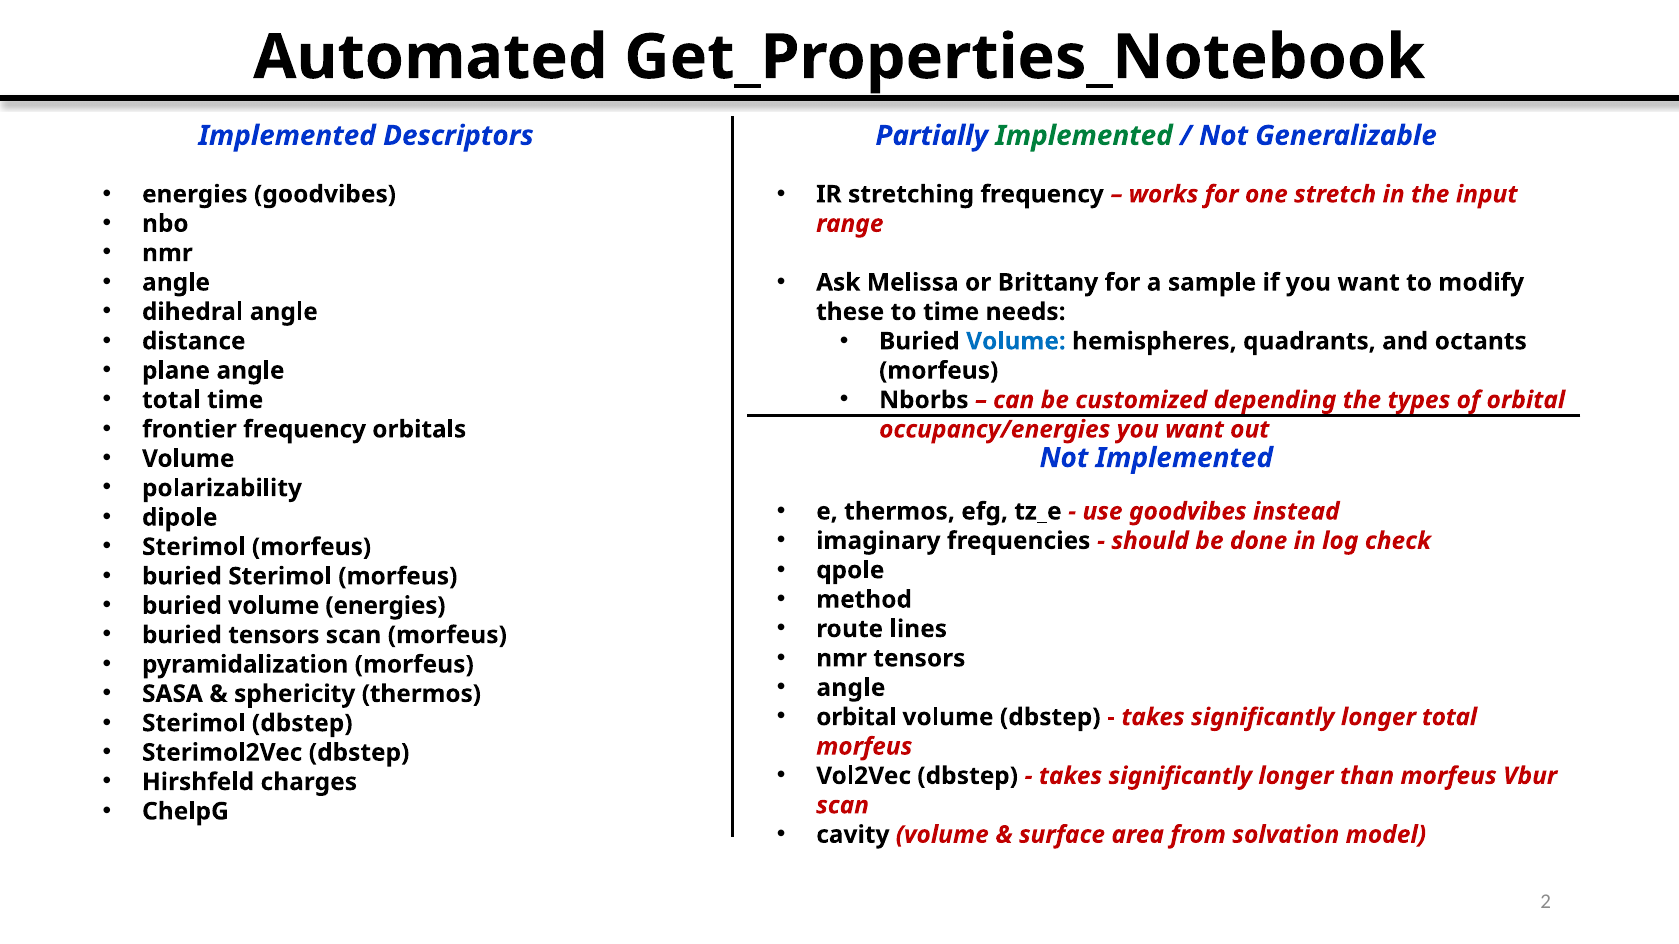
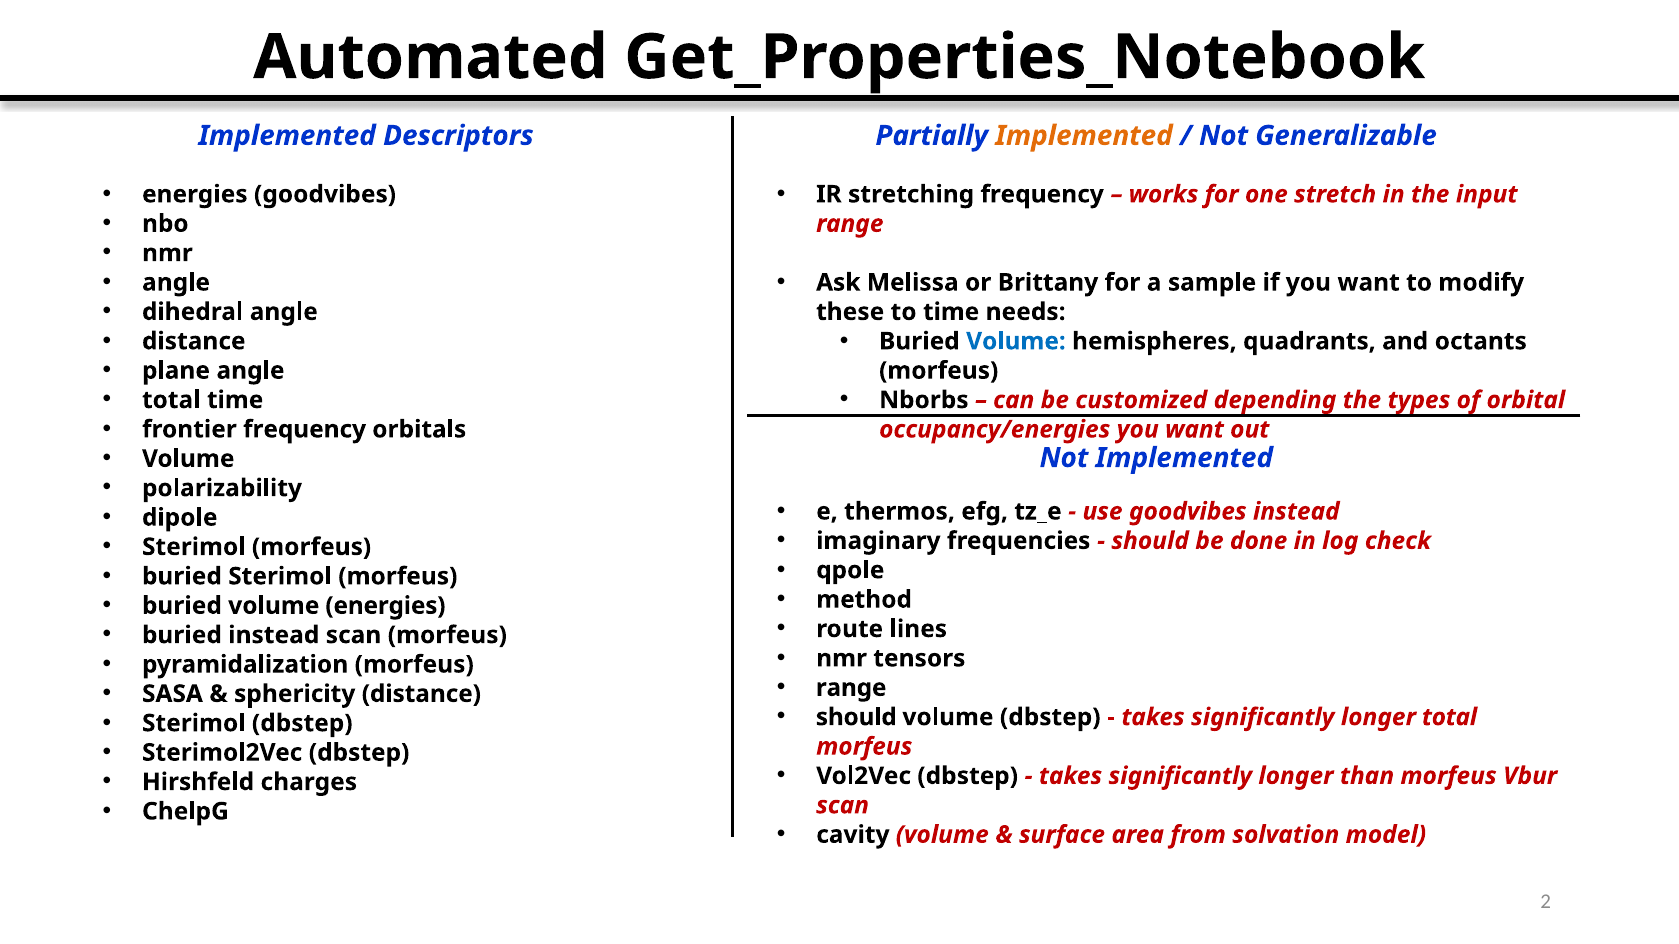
Implemented at (1084, 136) colour: green -> orange
buried tensors: tensors -> instead
angle at (851, 688): angle -> range
sphericity thermos: thermos -> distance
orbital at (856, 717): orbital -> should
